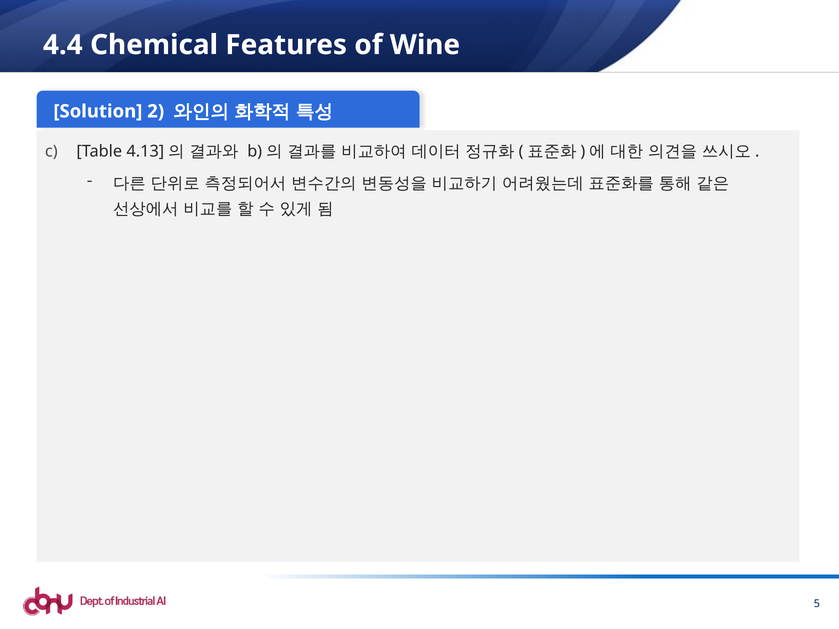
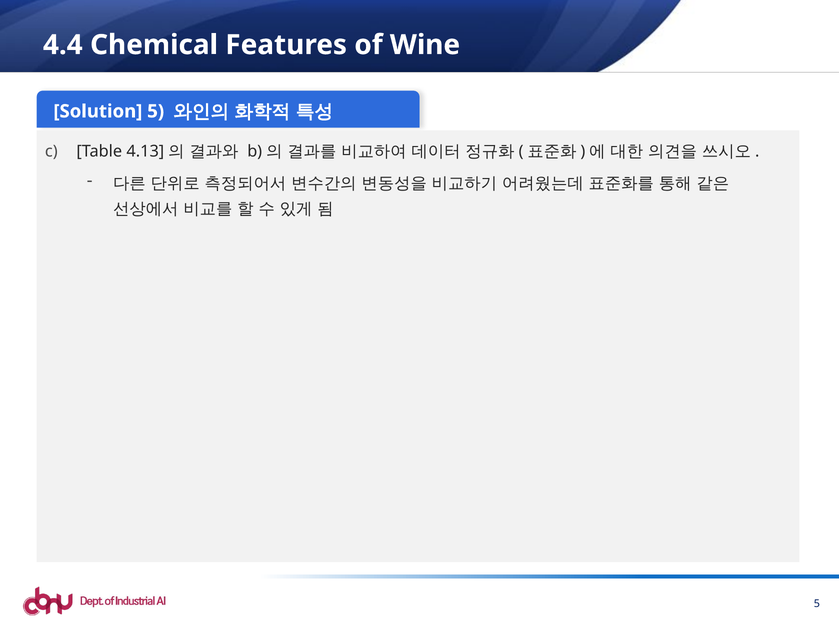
Solution 2: 2 -> 5
